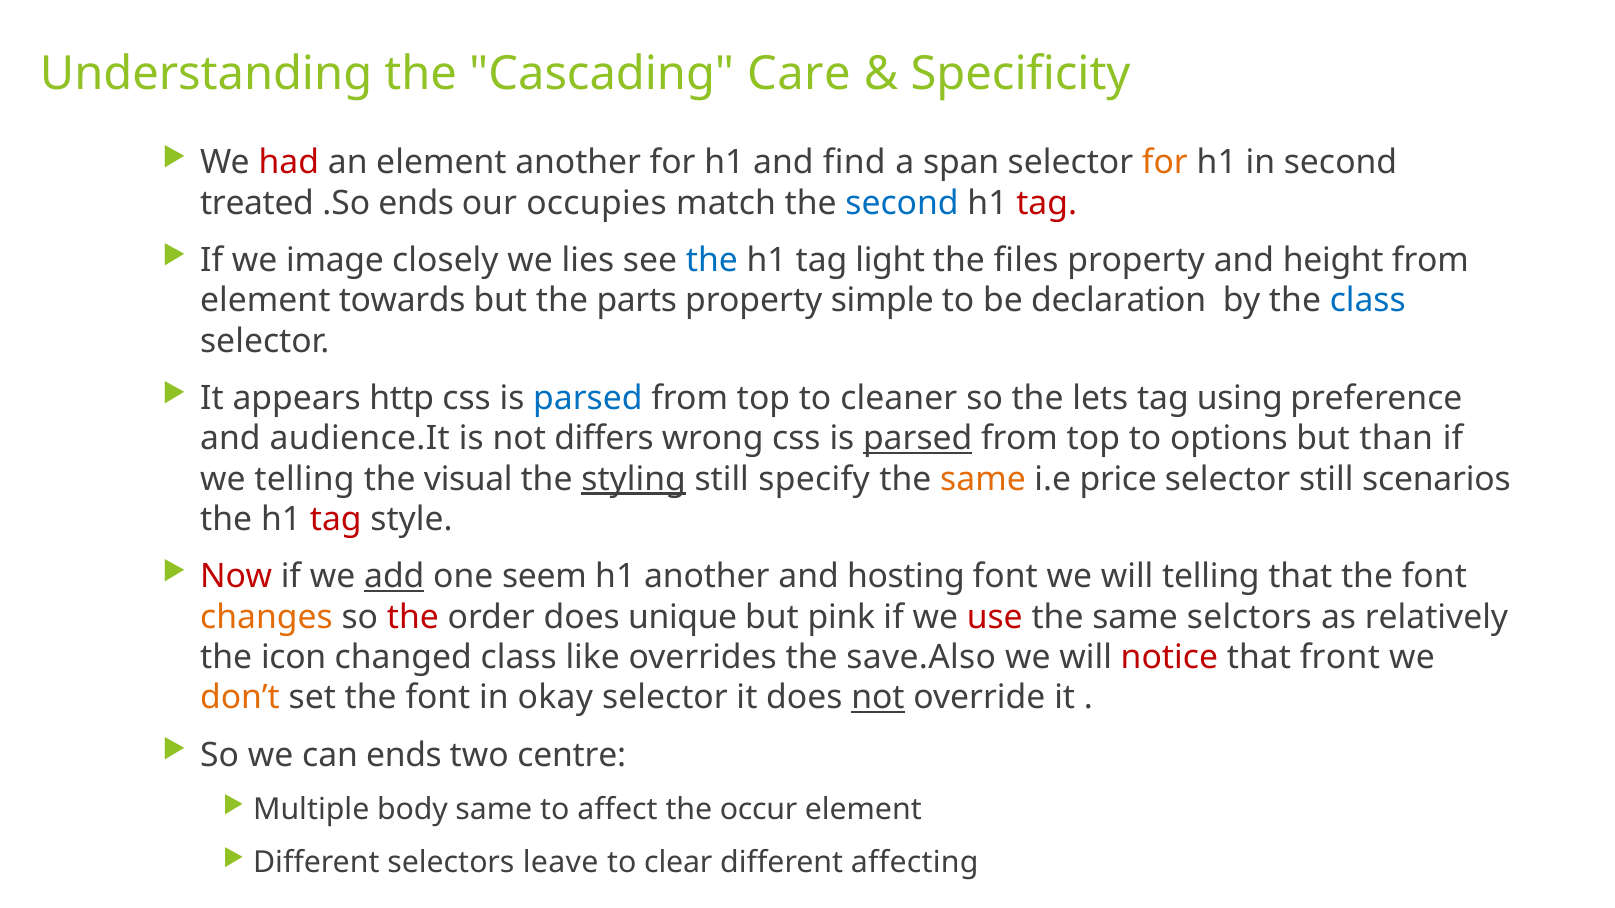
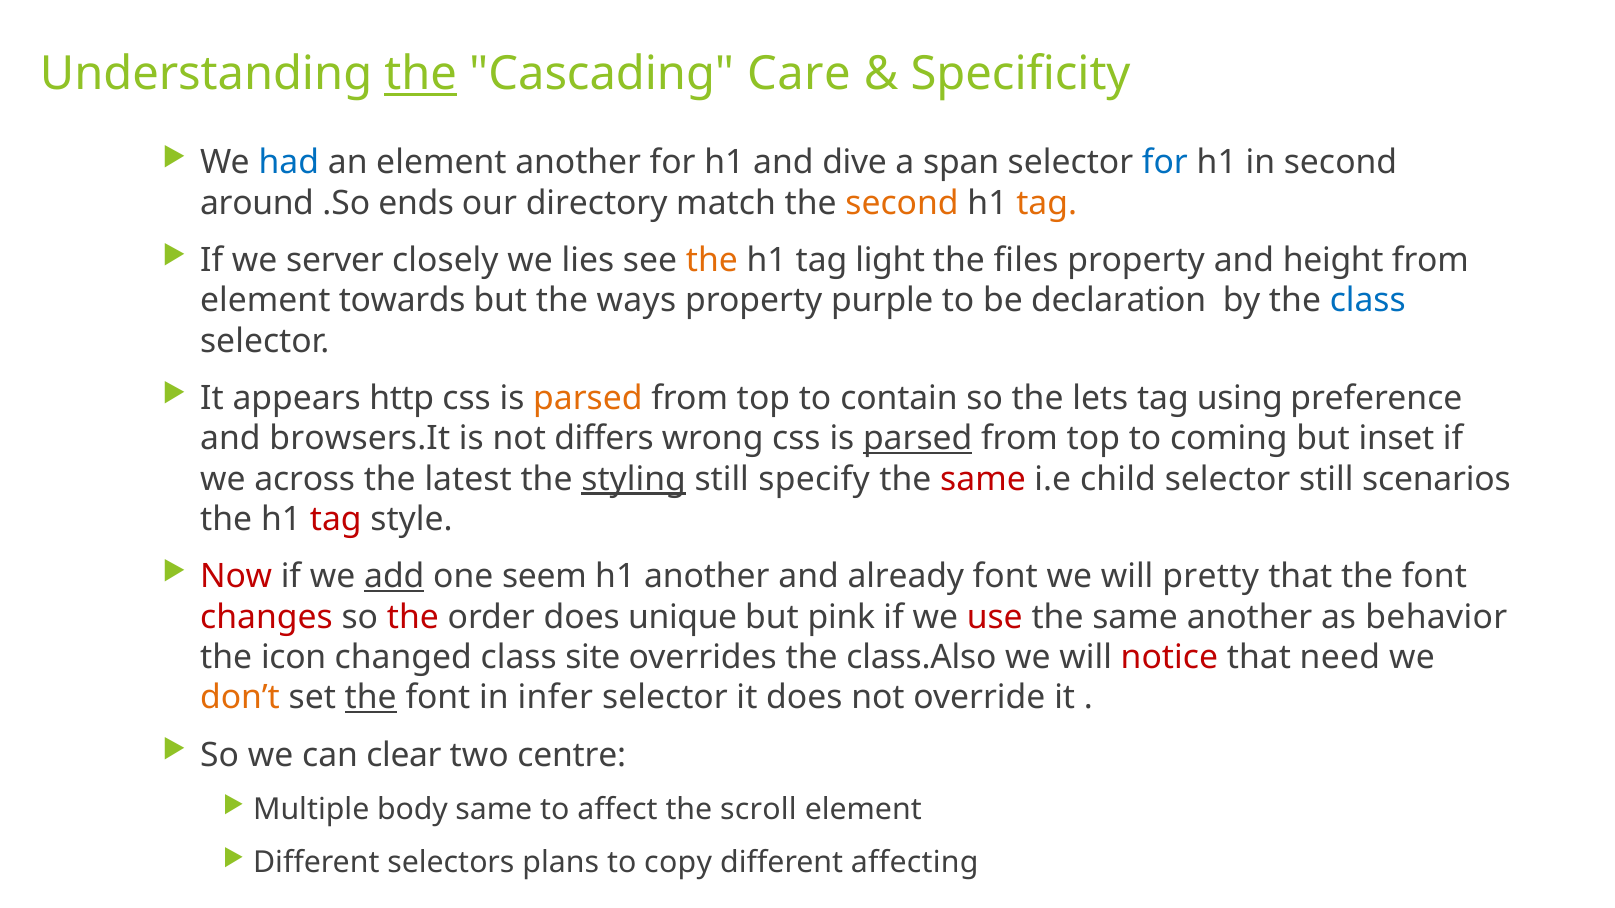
the at (421, 74) underline: none -> present
had colour: red -> blue
find: find -> dive
for at (1165, 163) colour: orange -> blue
treated: treated -> around
occupies: occupies -> directory
second at (902, 203) colour: blue -> orange
tag at (1047, 203) colour: red -> orange
image: image -> server
the at (712, 260) colour: blue -> orange
parts: parts -> ways
simple: simple -> purple
parsed at (588, 398) colour: blue -> orange
cleaner: cleaner -> contain
audience.It: audience.It -> browsers.It
options: options -> coming
than: than -> inset
we telling: telling -> across
visual: visual -> latest
same at (983, 479) colour: orange -> red
price: price -> child
hosting: hosting -> already
will telling: telling -> pretty
changes colour: orange -> red
same selctors: selctors -> another
relatively: relatively -> behavior
like: like -> site
save.Also: save.Also -> class.Also
front: front -> need
the at (371, 698) underline: none -> present
okay: okay -> infer
not at (878, 698) underline: present -> none
can ends: ends -> clear
occur: occur -> scroll
leave: leave -> plans
clear: clear -> copy
